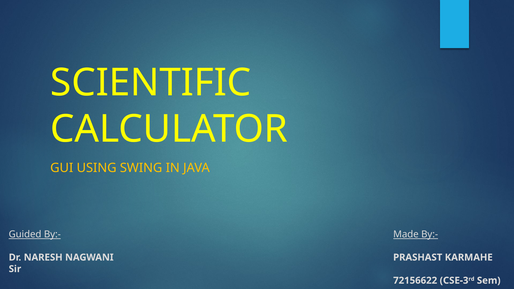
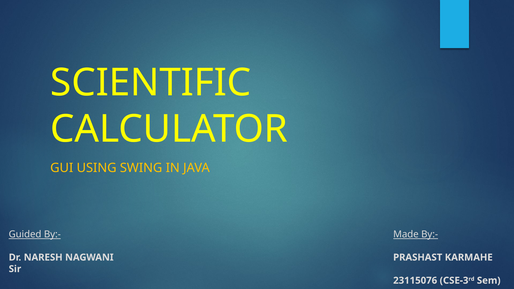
72156622: 72156622 -> 23115076
